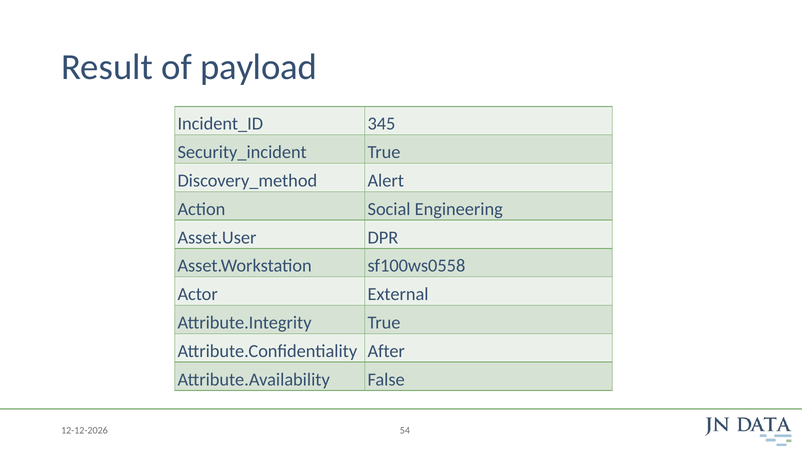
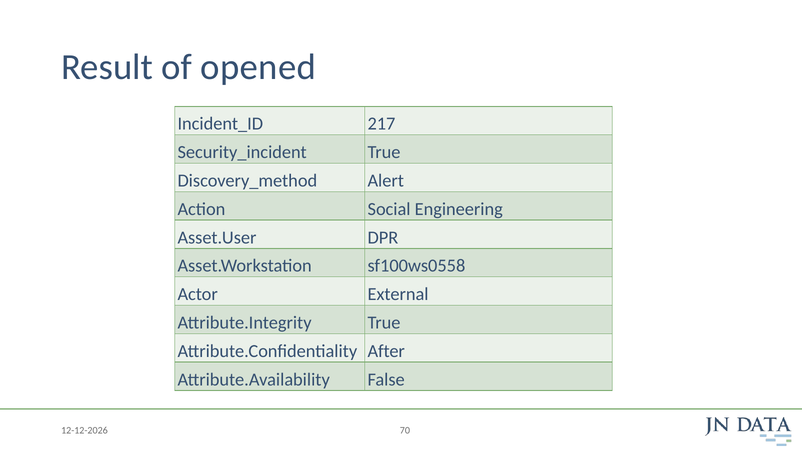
payload: payload -> opened
345: 345 -> 217
54: 54 -> 70
